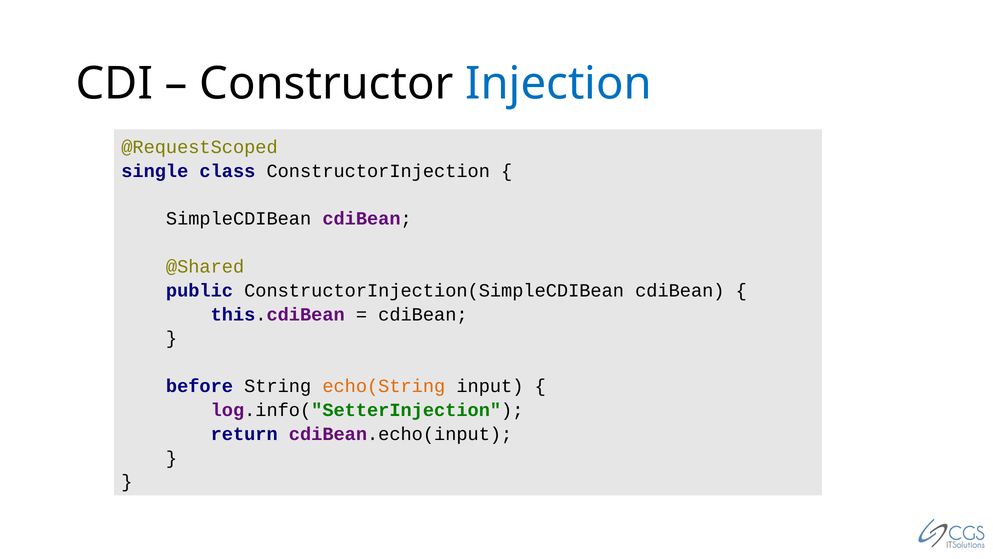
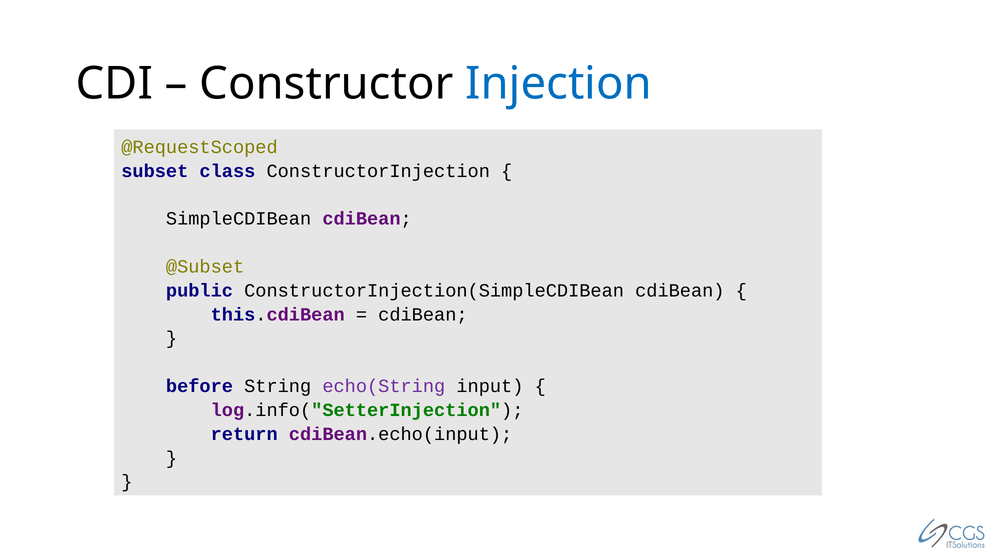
single: single -> subset
@Shared: @Shared -> @Subset
echo(String colour: orange -> purple
